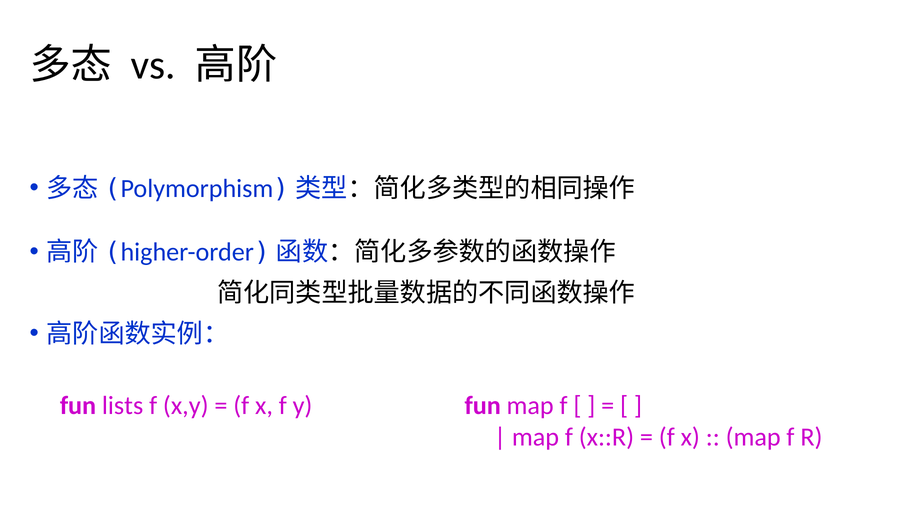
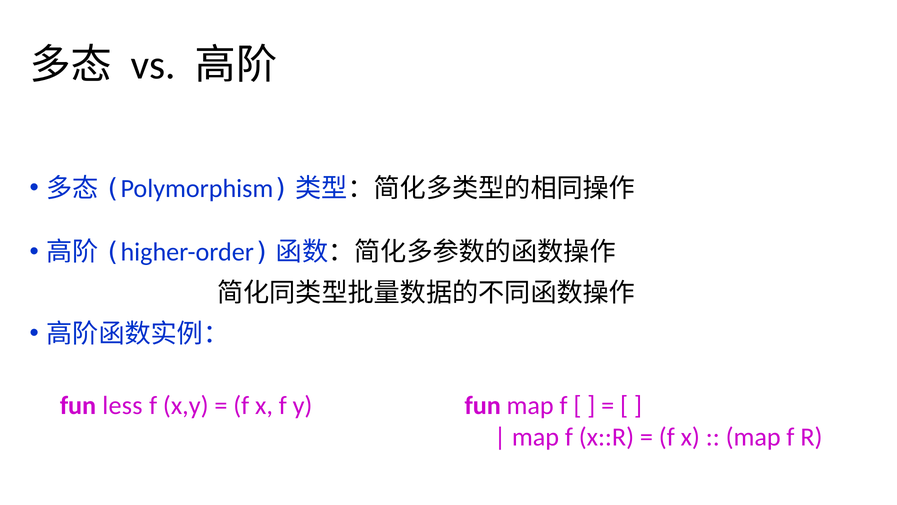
lists: lists -> less
